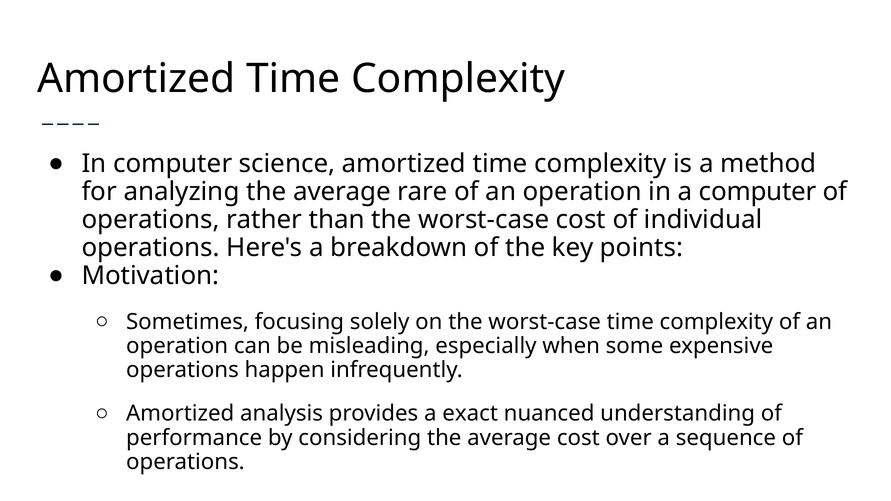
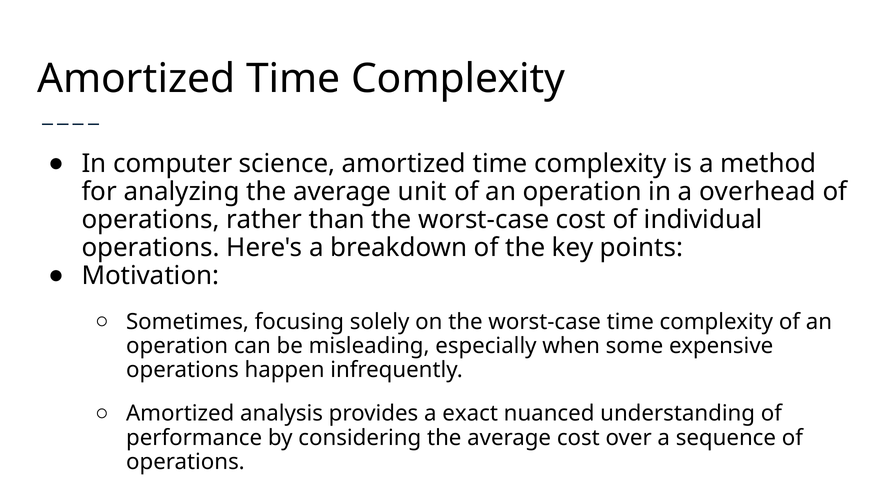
rare: rare -> unit
a computer: computer -> overhead
